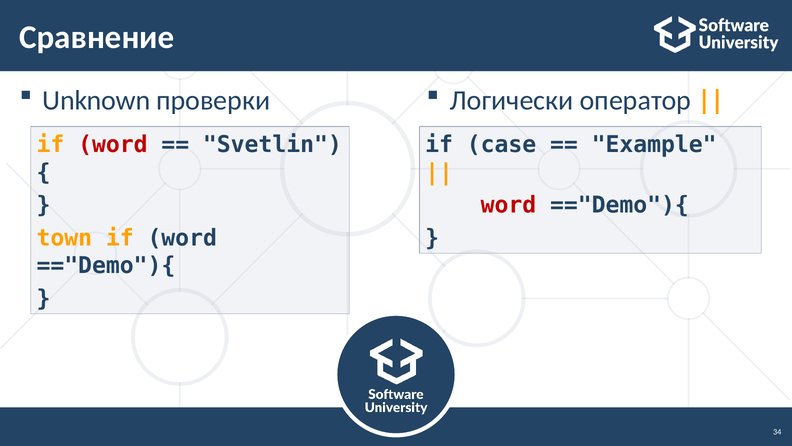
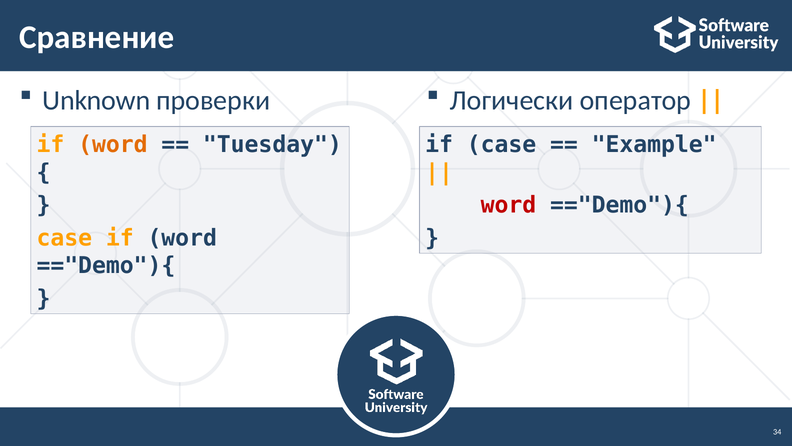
word at (113, 145) colour: red -> orange
Svetlin: Svetlin -> Tuesday
town: town -> case
